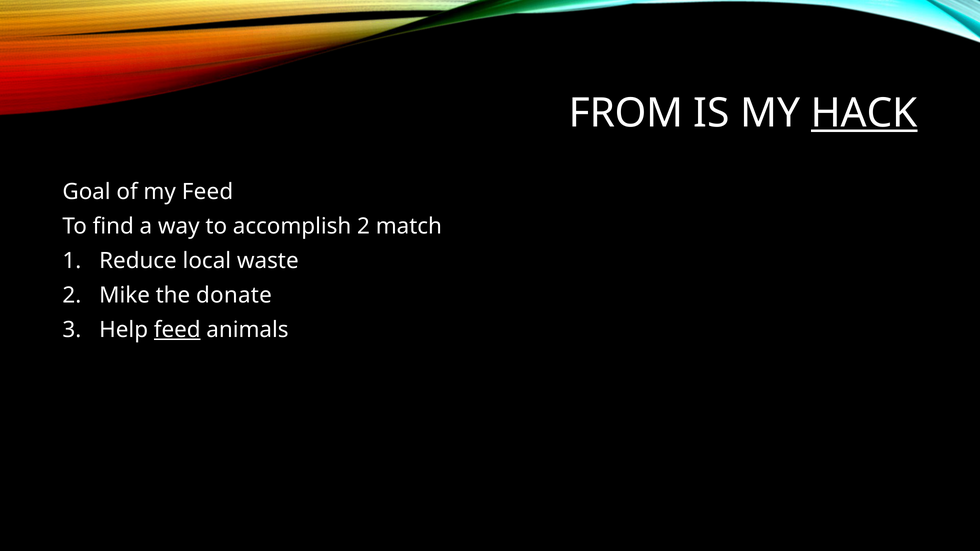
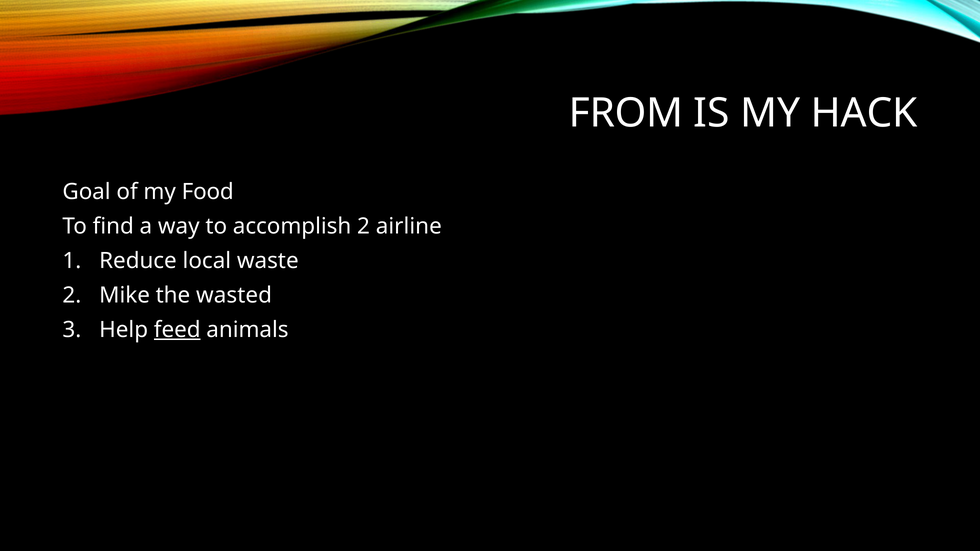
HACK underline: present -> none
my Feed: Feed -> Food
match: match -> airline
donate: donate -> wasted
